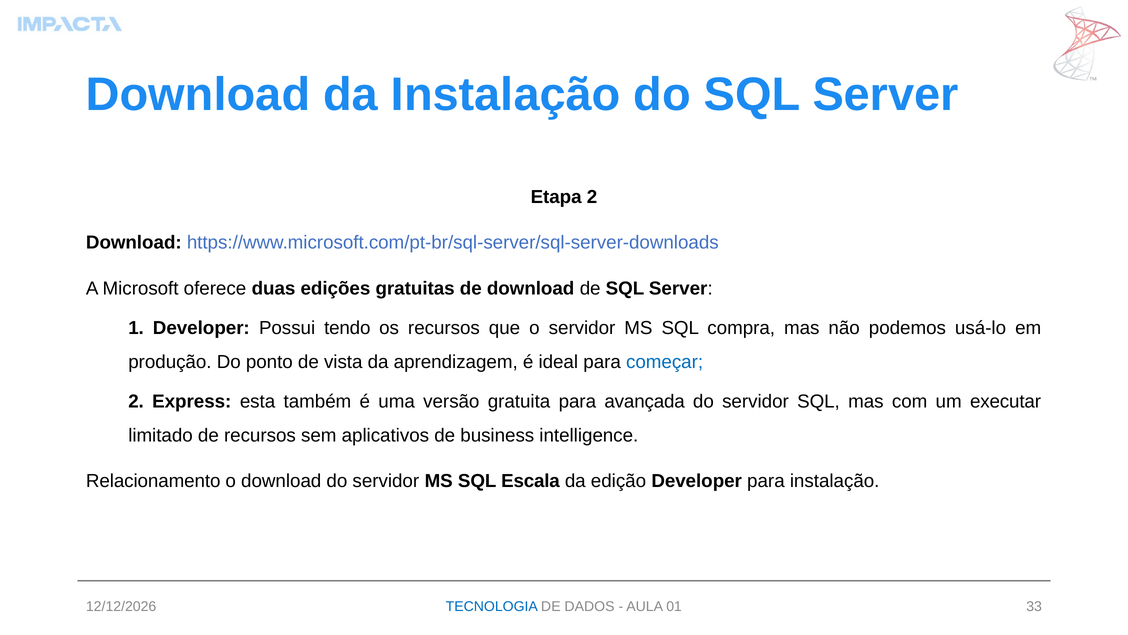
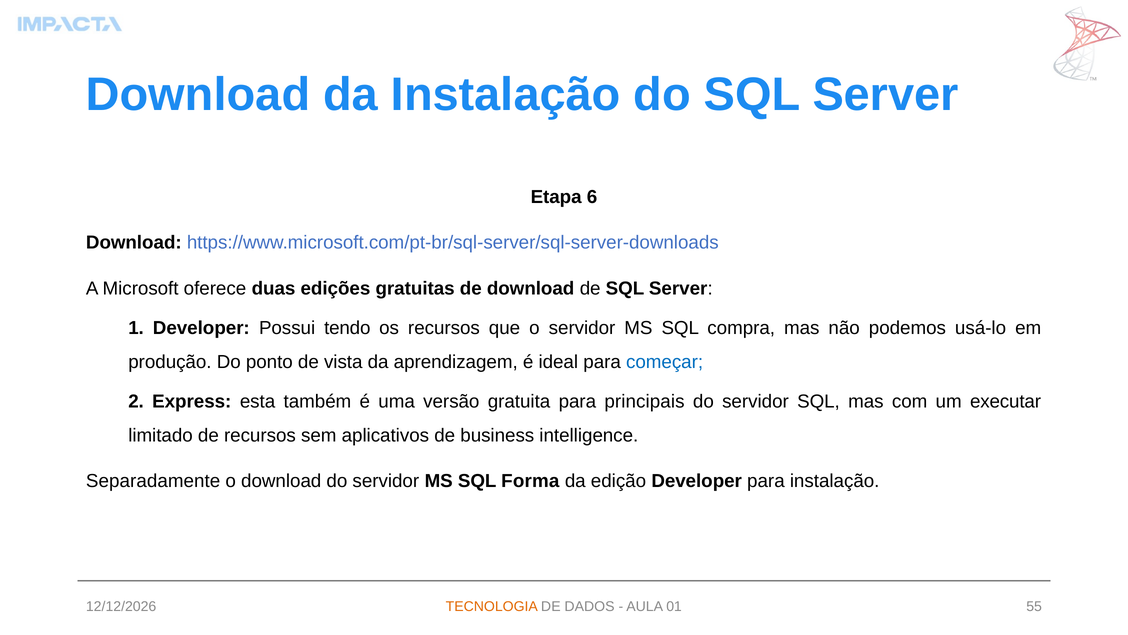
Etapa 2: 2 -> 6
avançada: avançada -> principais
Relacionamento: Relacionamento -> Separadamente
Escala: Escala -> Forma
TECNOLOGIA colour: blue -> orange
33: 33 -> 55
